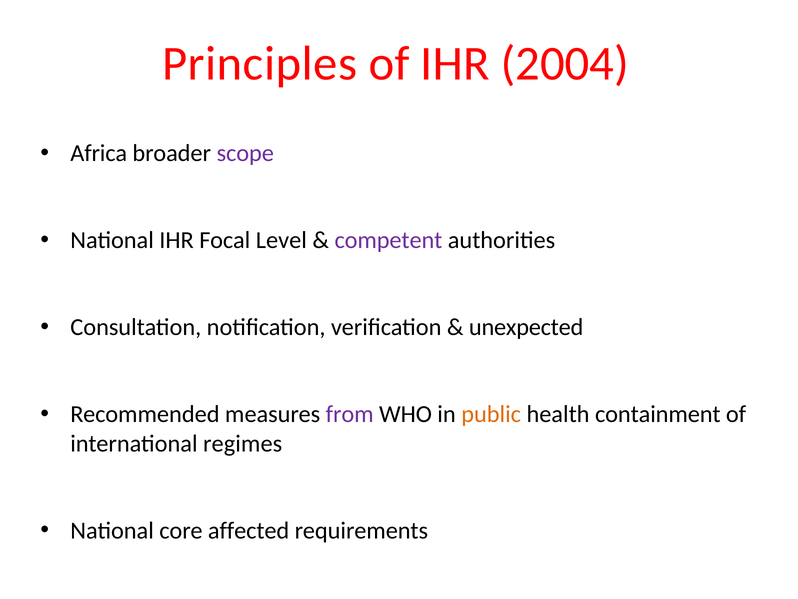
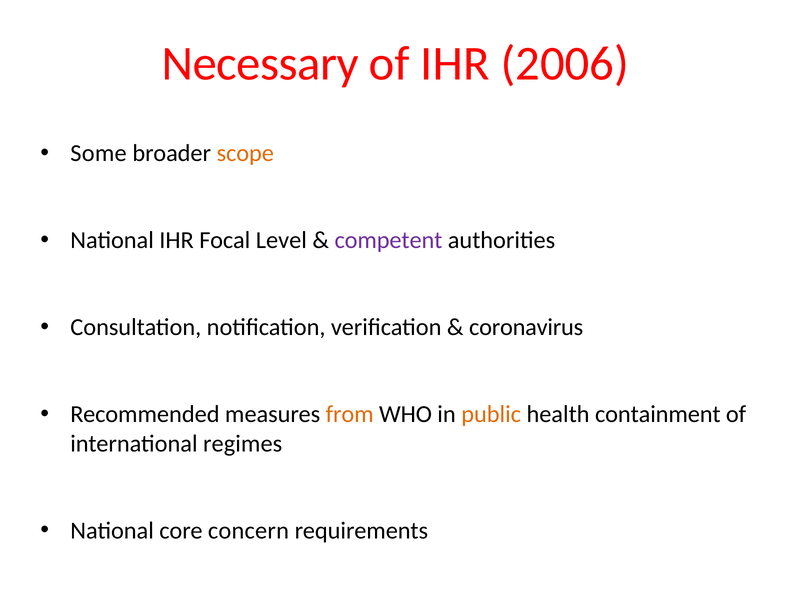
Principles: Principles -> Necessary
2004: 2004 -> 2006
Africa: Africa -> Some
scope colour: purple -> orange
unexpected: unexpected -> coronavirus
from colour: purple -> orange
affected: affected -> concern
